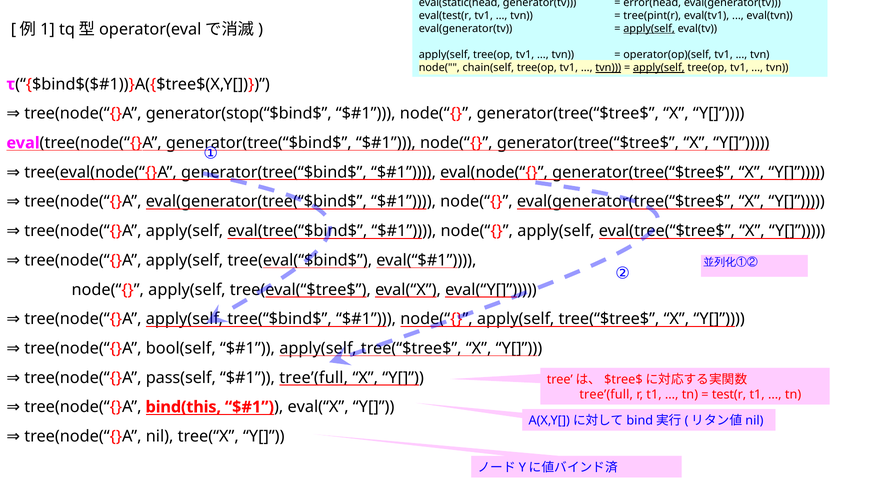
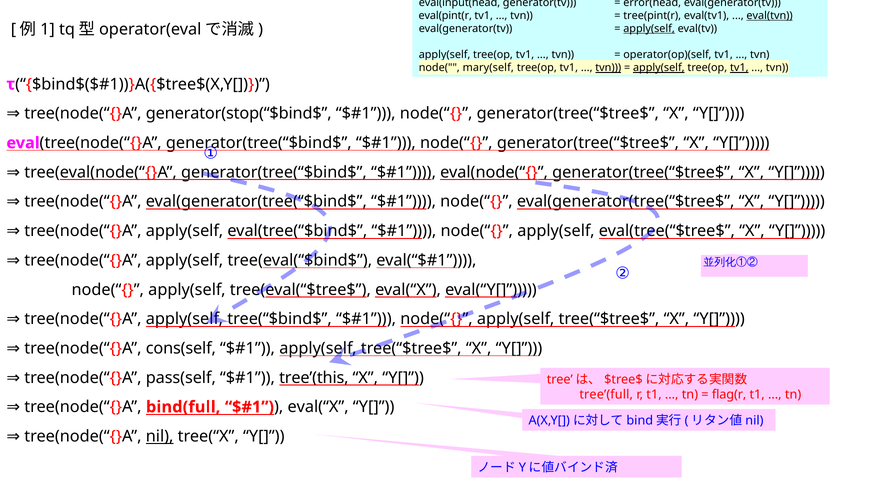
eval(static(head: eval(static(head -> eval(input(head
eval(test(r: eval(test(r -> eval(pint(r
eval(tvn underline: none -> present
chain(self: chain(self -> mary(self
tv1 at (739, 68) underline: none -> present
bool(self: bool(self -> cons(self
tree’(full at (314, 378): tree’(full -> tree’(this
test(r: test(r -> flag(r
bind(this: bind(this -> bind(full
nil underline: none -> present
